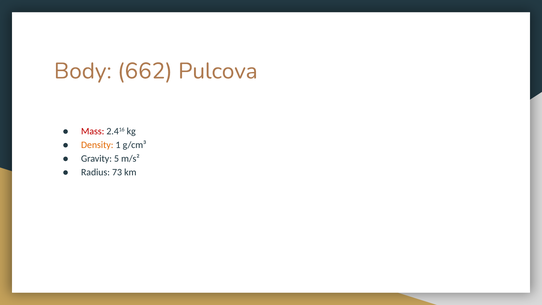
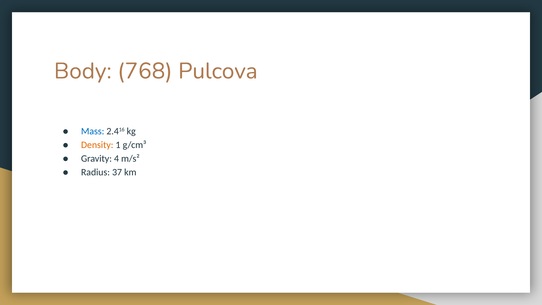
662: 662 -> 768
Mass colour: red -> blue
5: 5 -> 4
73: 73 -> 37
